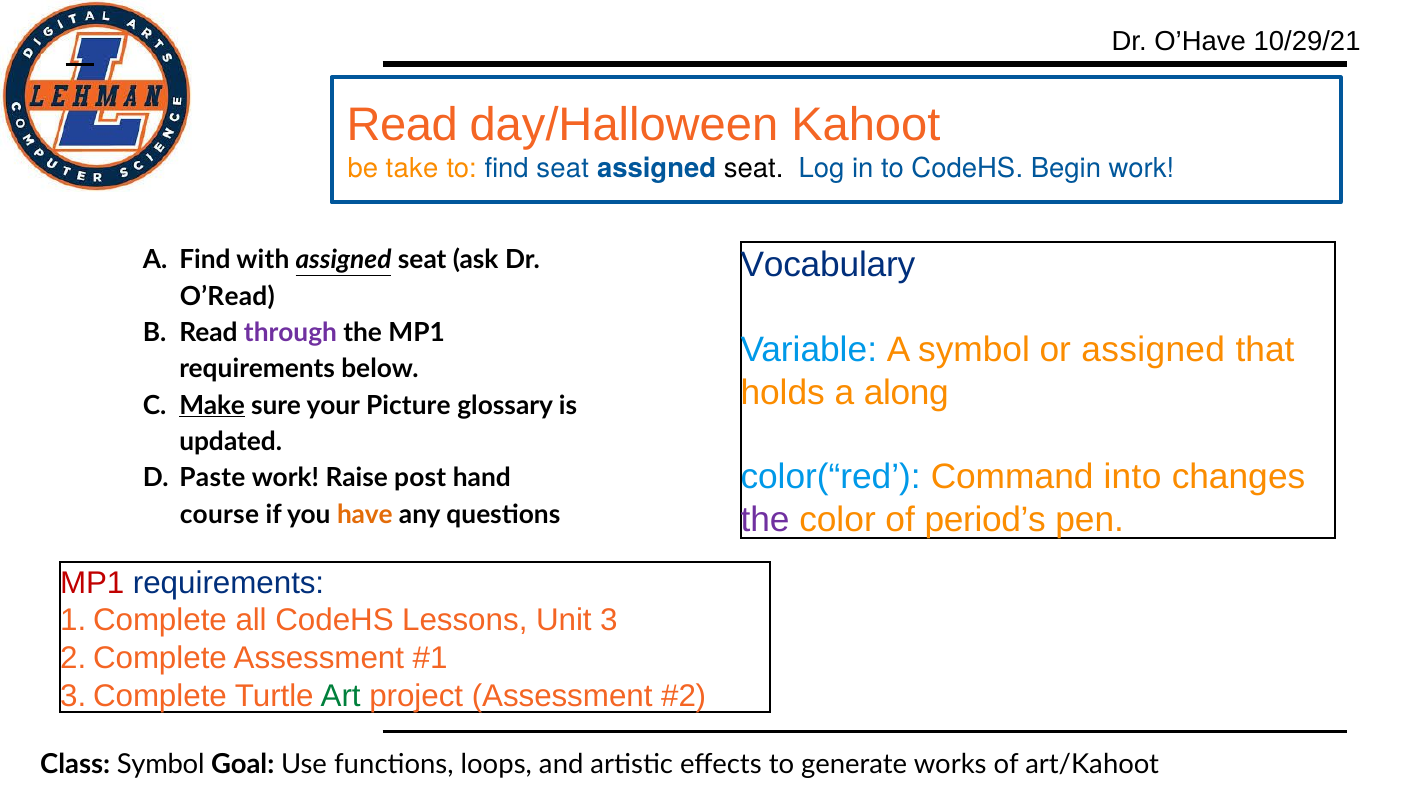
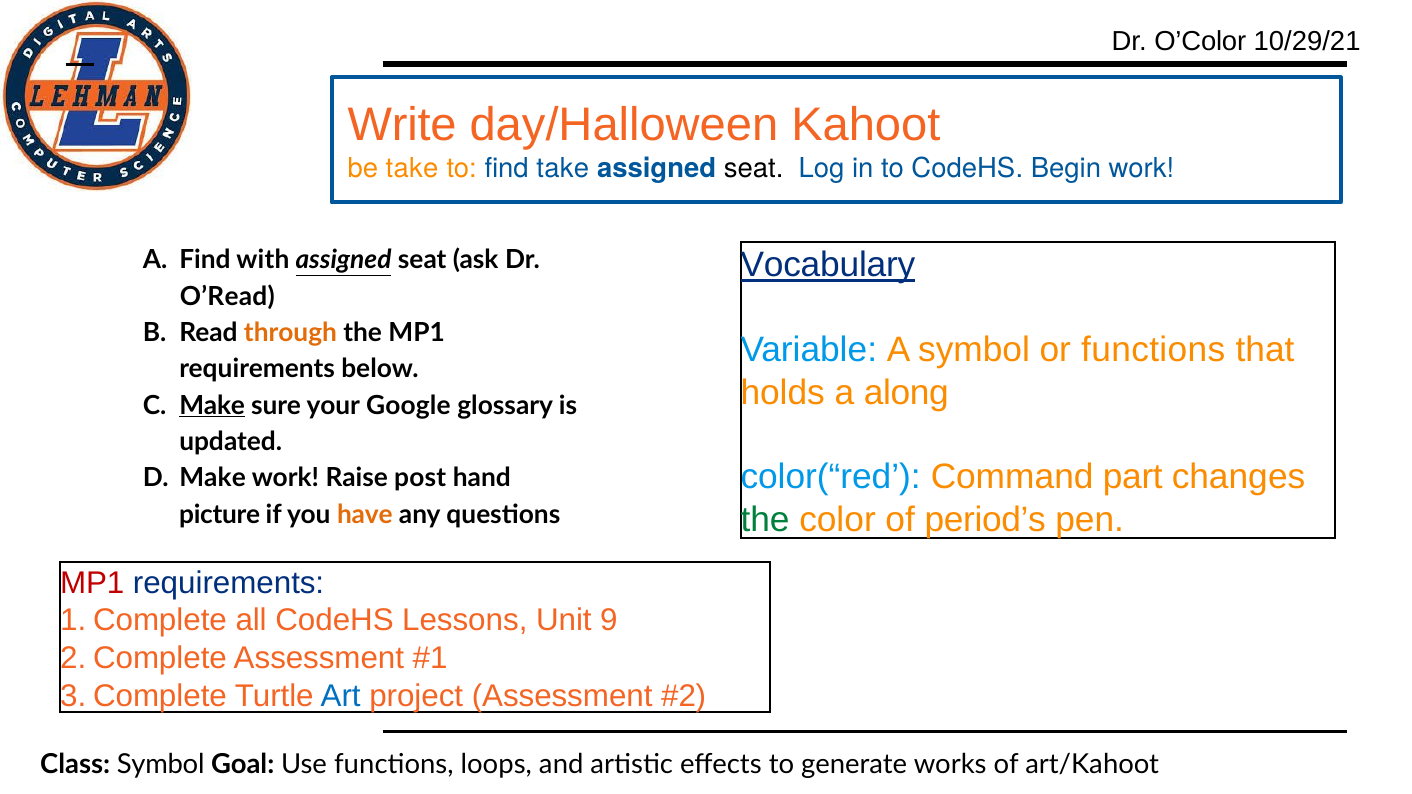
O’Have: O’Have -> O’Color
Read at (402, 125): Read -> Write
find seat: seat -> take
Vocabulary underline: none -> present
through colour: purple -> orange
or assigned: assigned -> functions
Picture: Picture -> Google
into: into -> part
Paste at (212, 478): Paste -> Make
the at (765, 520) colour: purple -> green
course: course -> picture
3: 3 -> 9
Art colour: green -> blue
